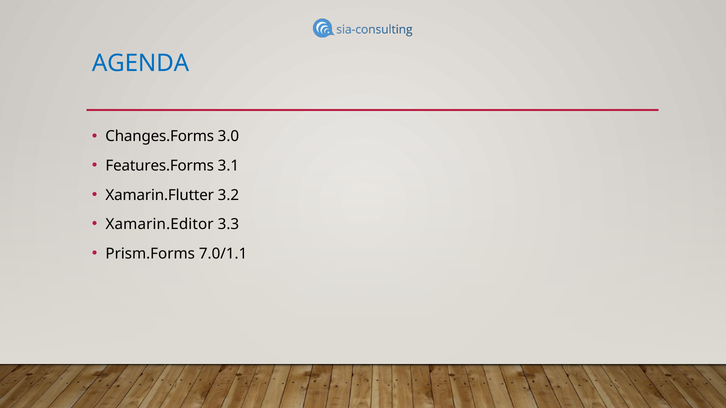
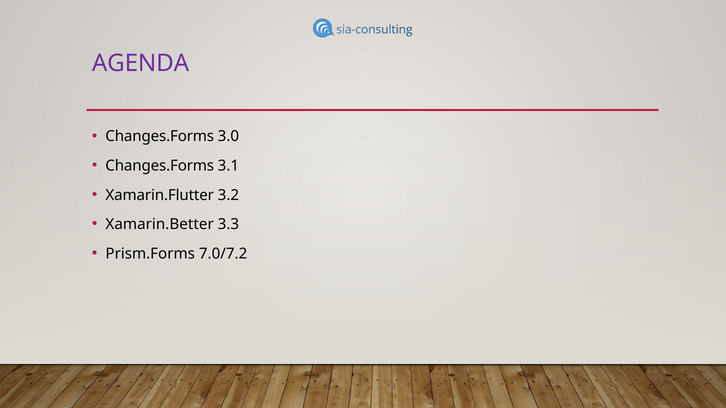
AGENDA colour: blue -> purple
Features.Forms at (160, 166): Features.Forms -> Changes.Forms
Xamarin.Editor: Xamarin.Editor -> Xamarin.Better
7.0/1.1: 7.0/1.1 -> 7.0/7.2
